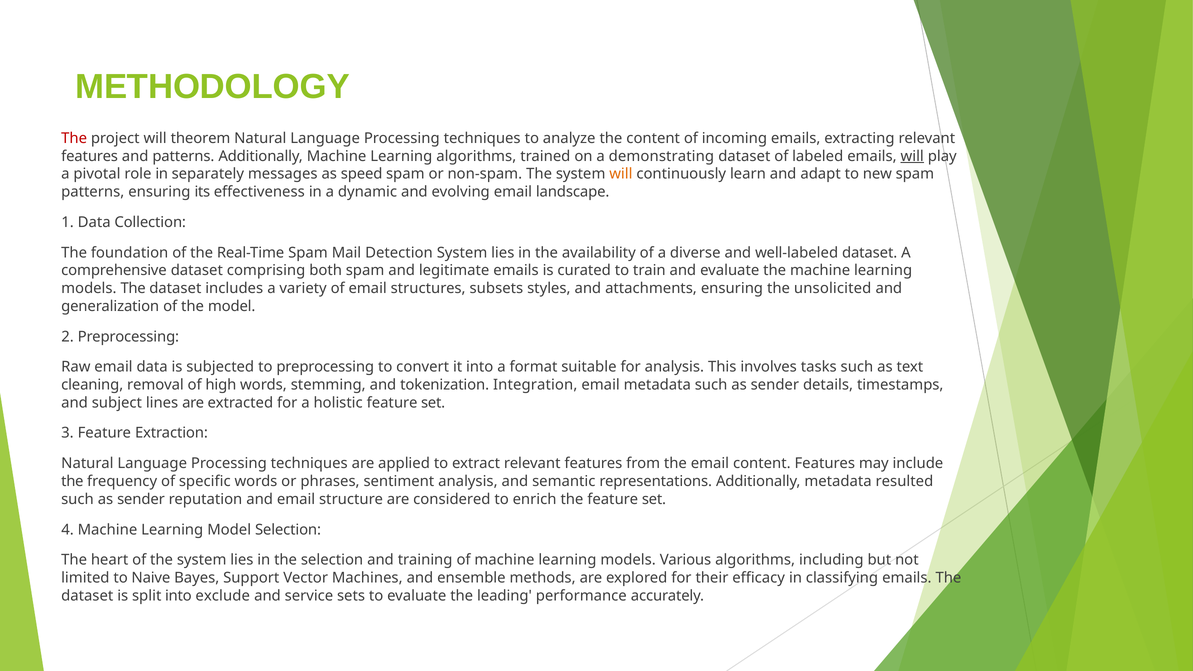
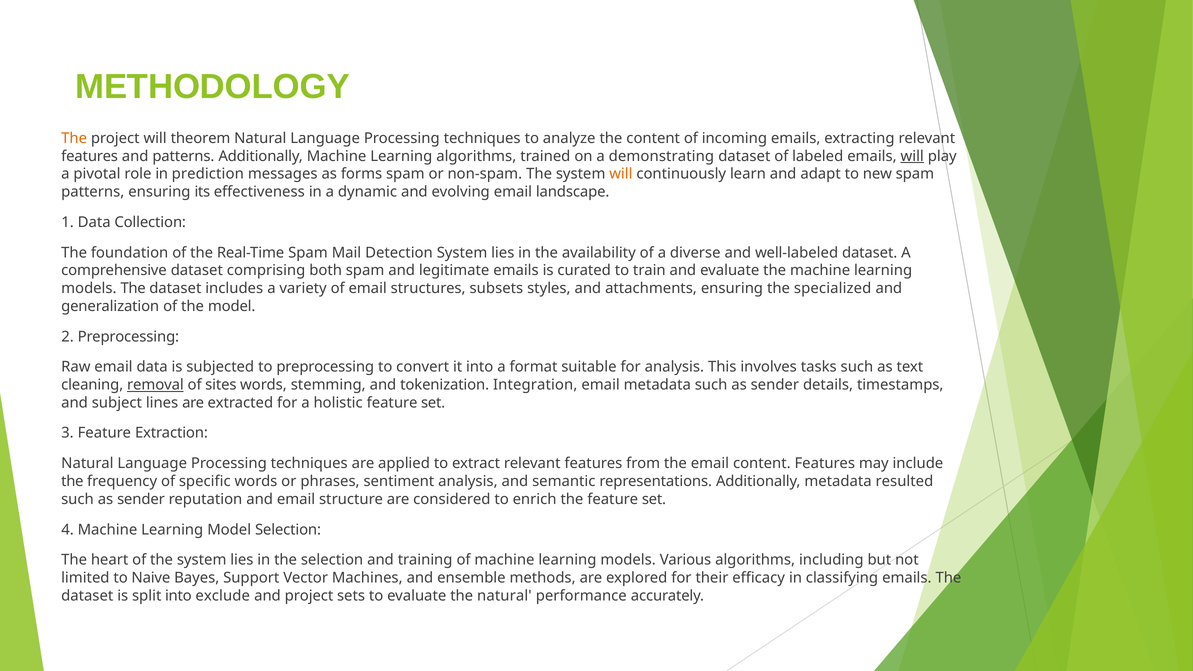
The at (74, 138) colour: red -> orange
separately: separately -> prediction
speed: speed -> forms
unsolicited: unsolicited -> specialized
removal underline: none -> present
high: high -> sites
and service: service -> project
the leading: leading -> natural
